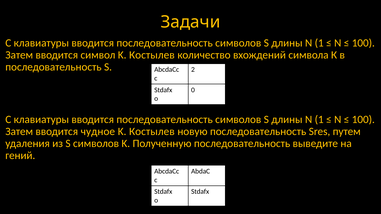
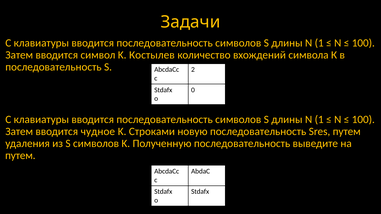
Костылев at (152, 132): Костылев -> Строками
гений at (20, 156): гений -> путем
